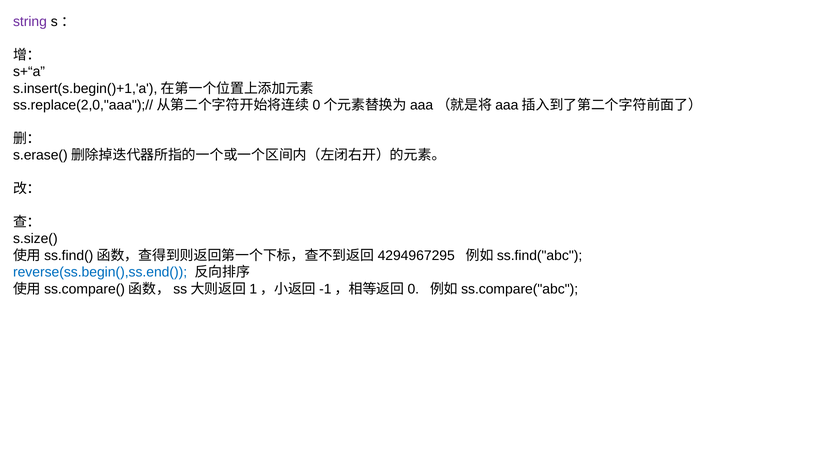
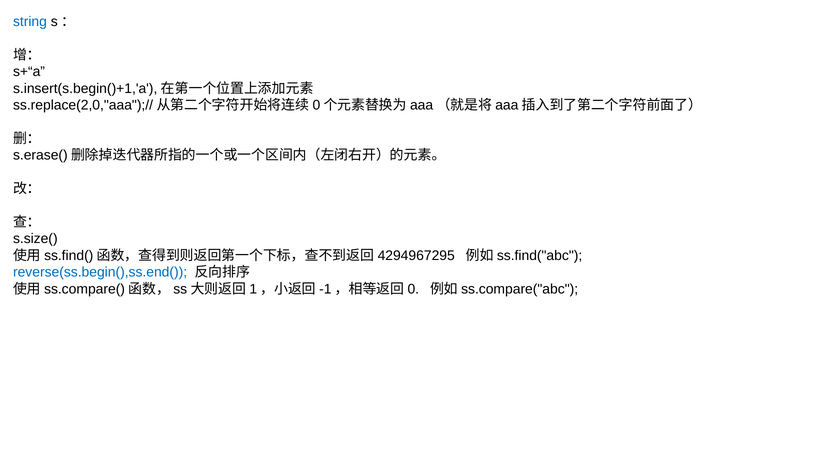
string colour: purple -> blue
